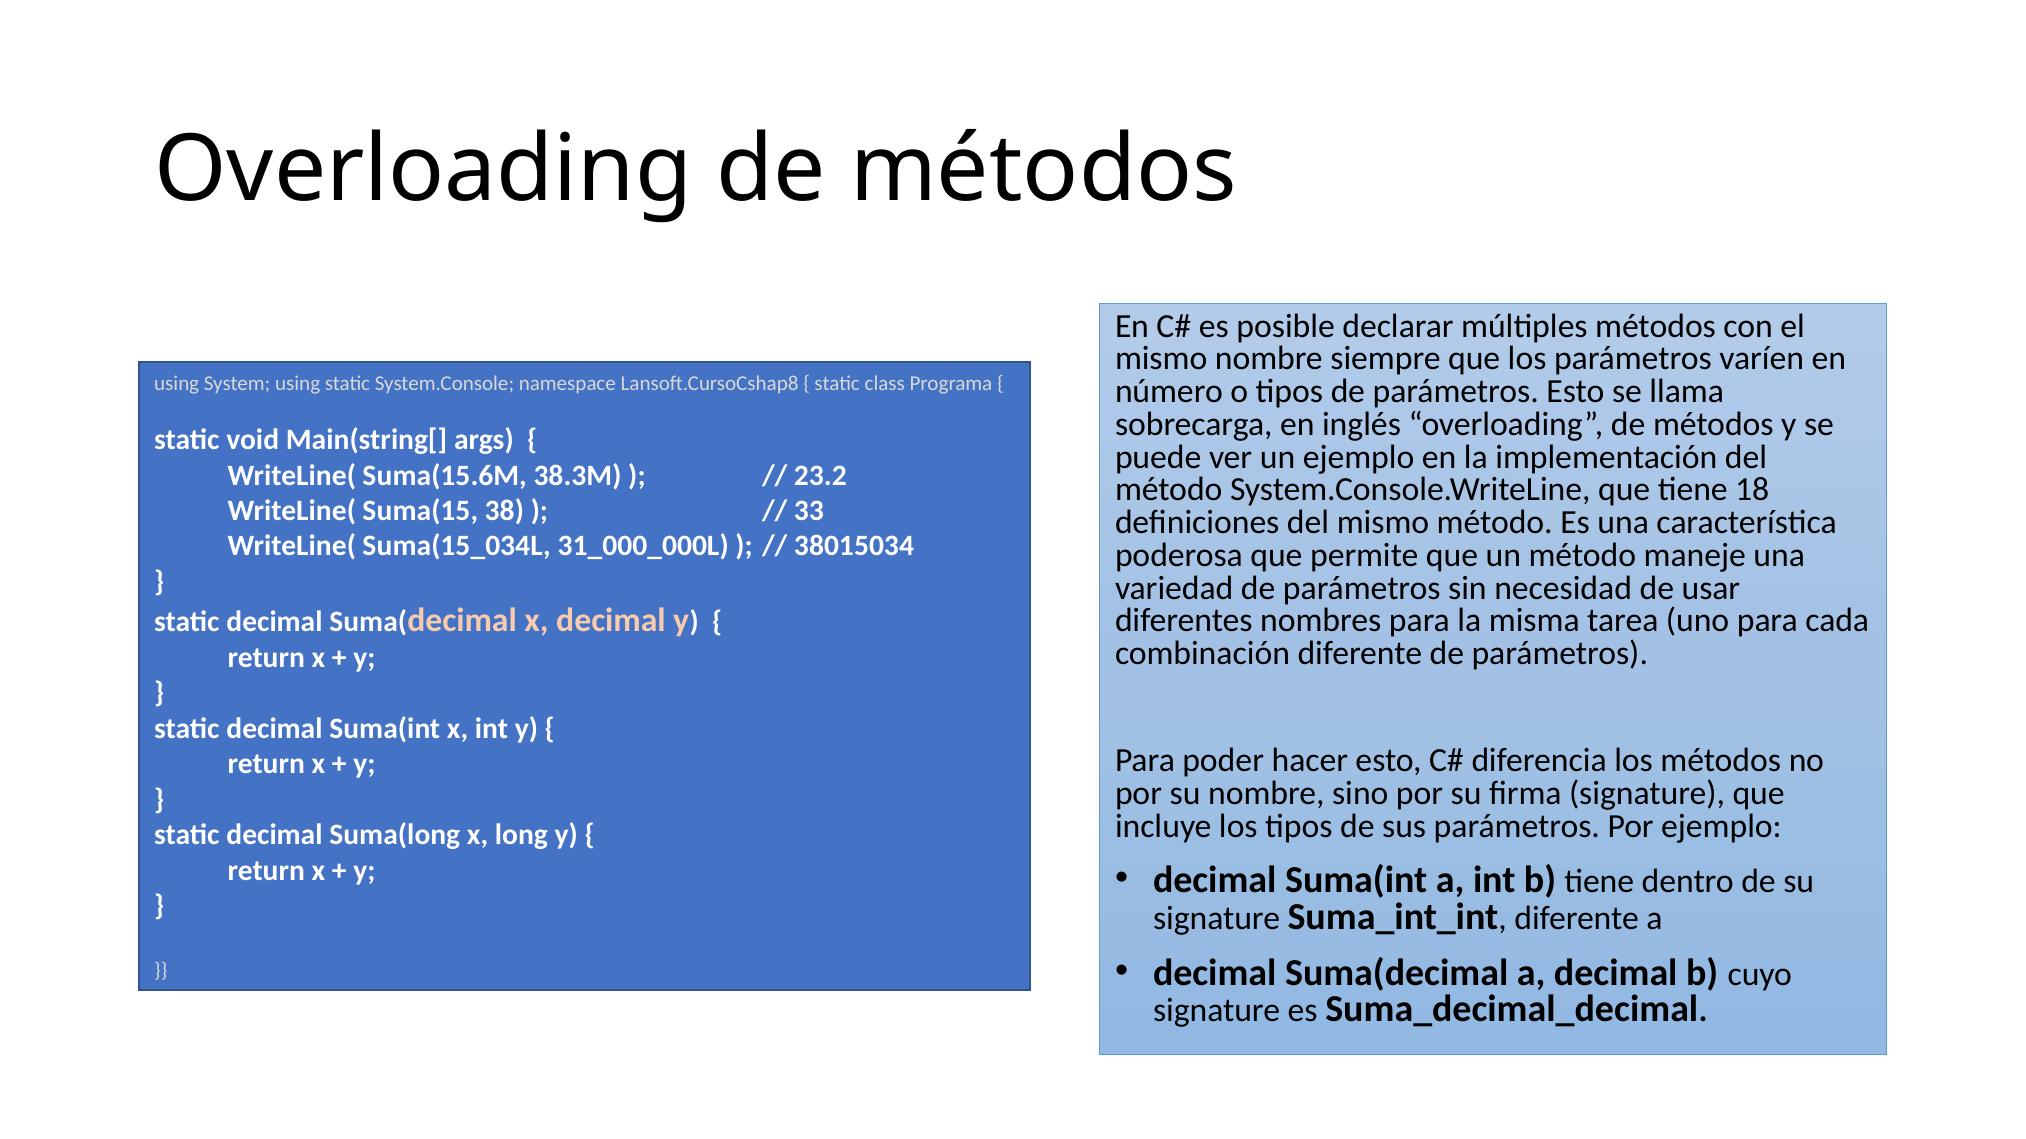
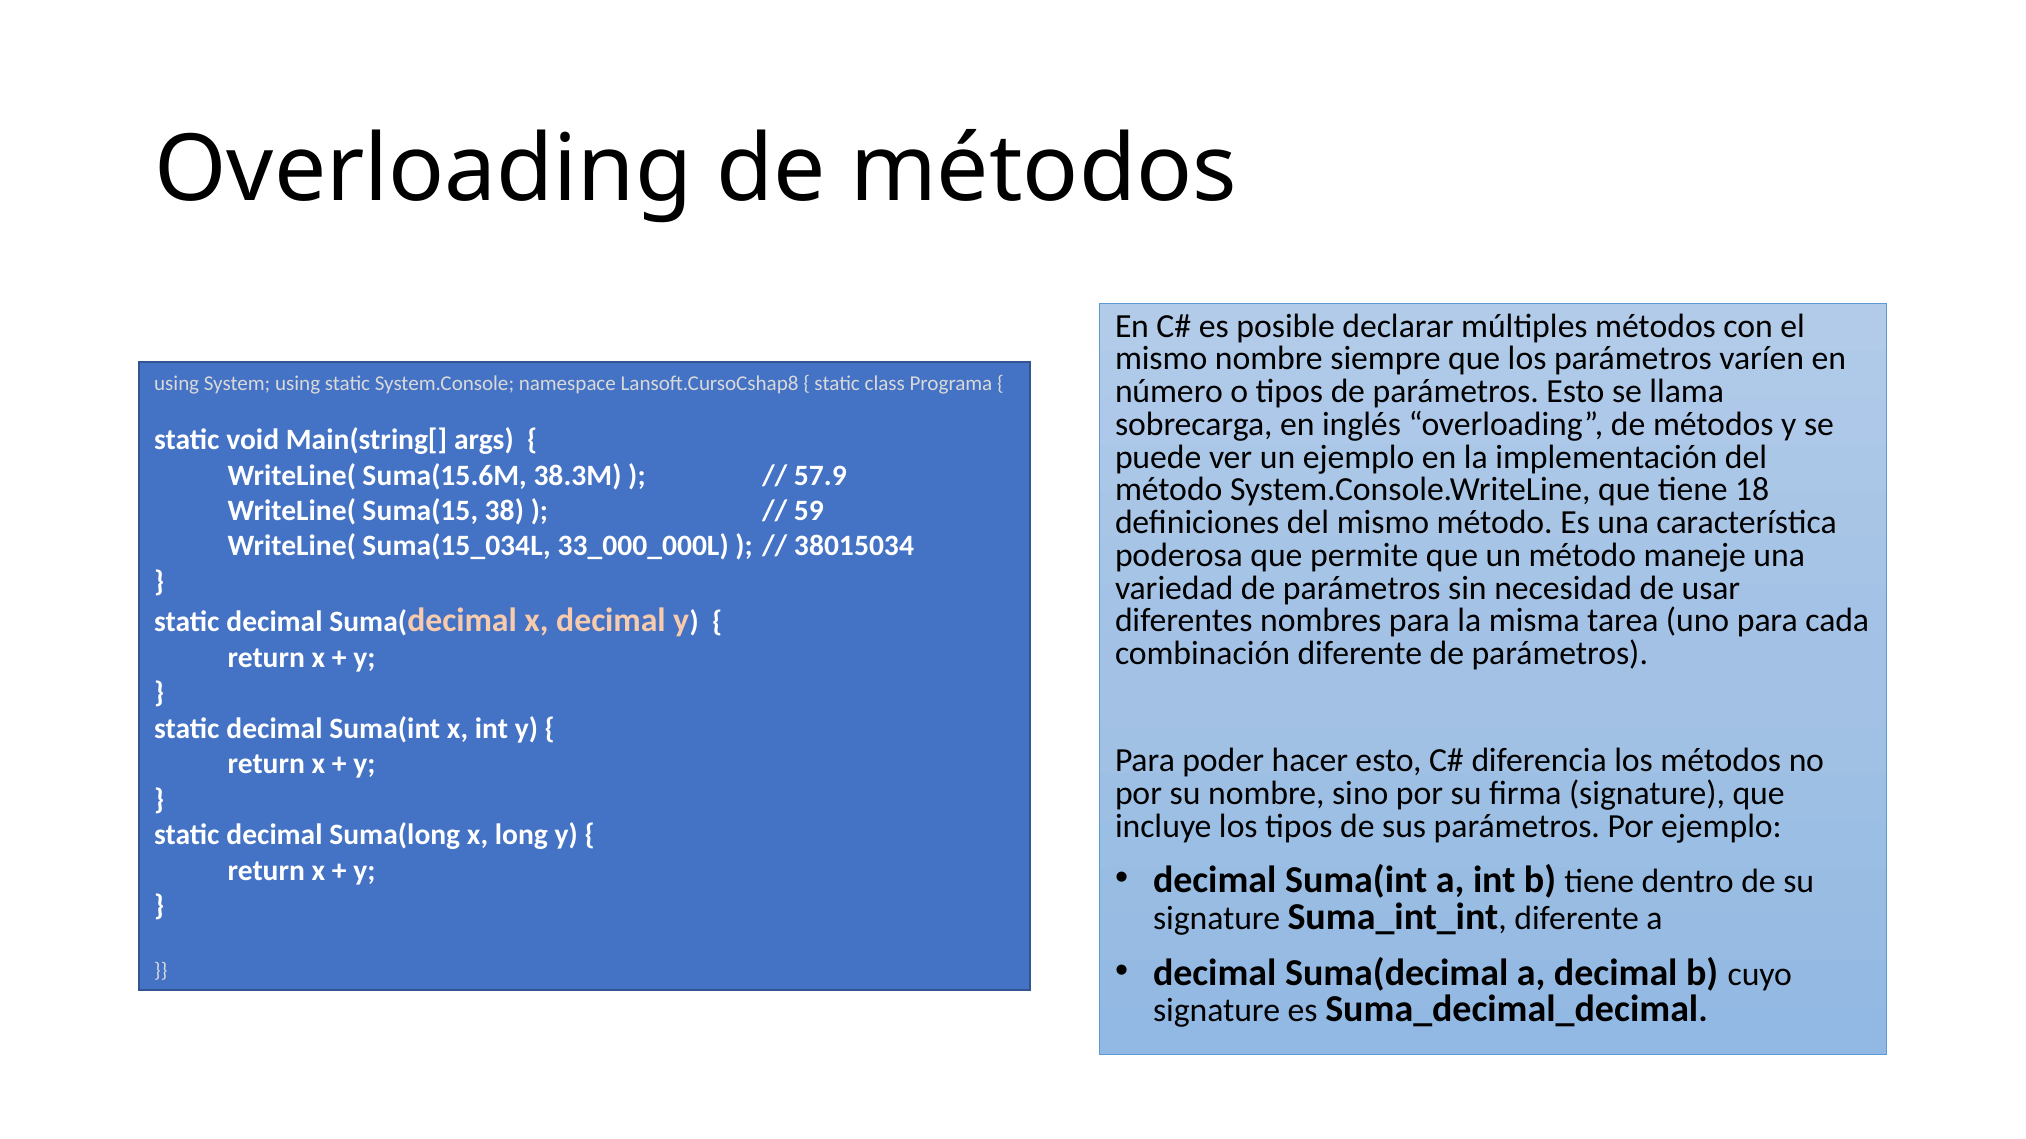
23.2: 23.2 -> 57.9
33: 33 -> 59
31_000_000L: 31_000_000L -> 33_000_000L
